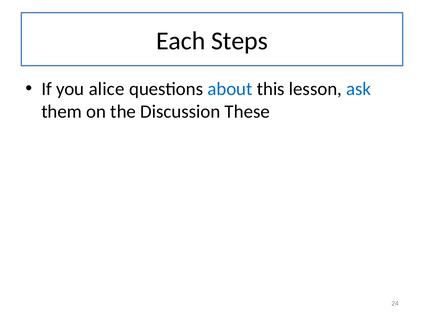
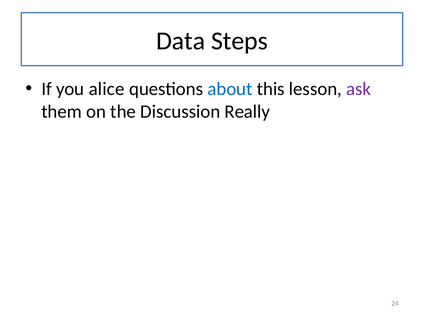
Each: Each -> Data
ask colour: blue -> purple
These: These -> Really
